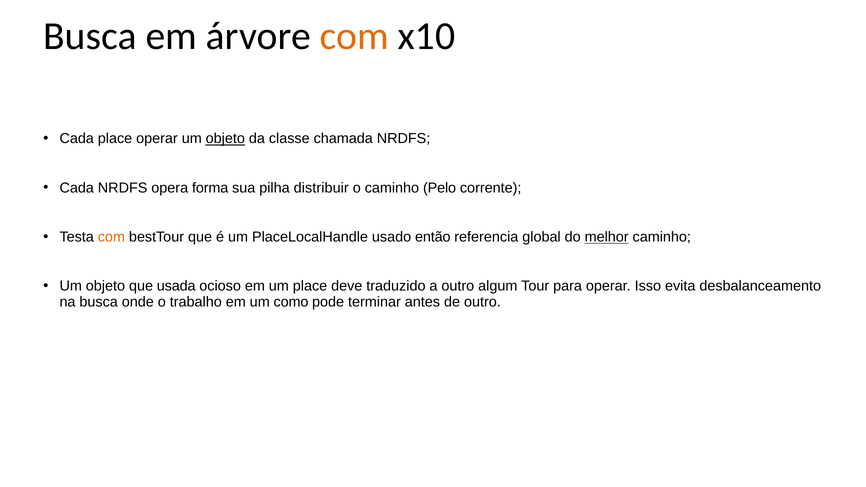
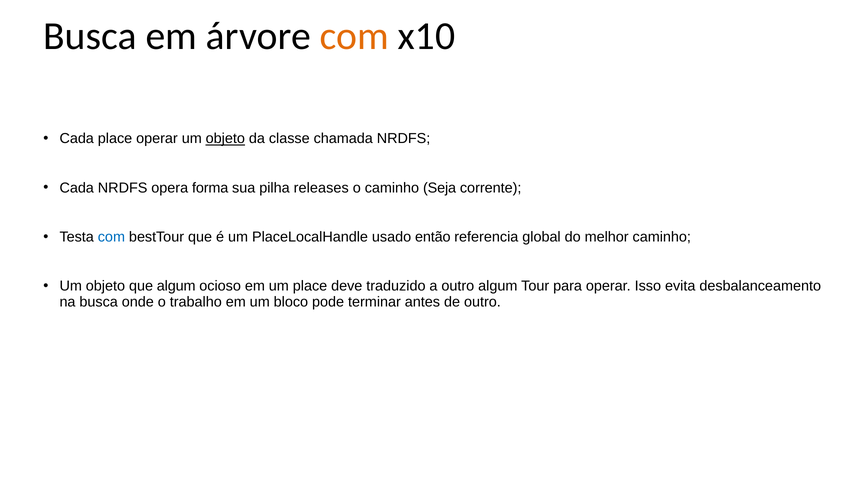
distribuir: distribuir -> releases
Pelo: Pelo -> Seja
com at (111, 237) colour: orange -> blue
melhor underline: present -> none
que usada: usada -> algum
como: como -> bloco
